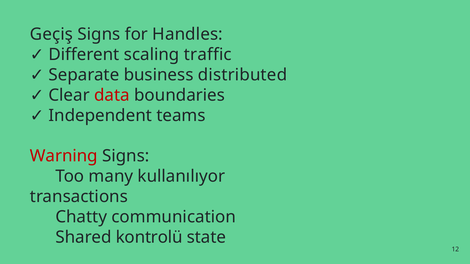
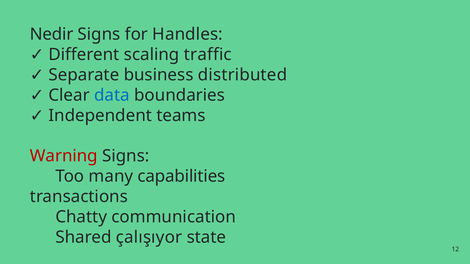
Geçiş: Geçiş -> Nedir
data colour: red -> blue
kullanılıyor: kullanılıyor -> capabilities
kontrolü: kontrolü -> çalışıyor
